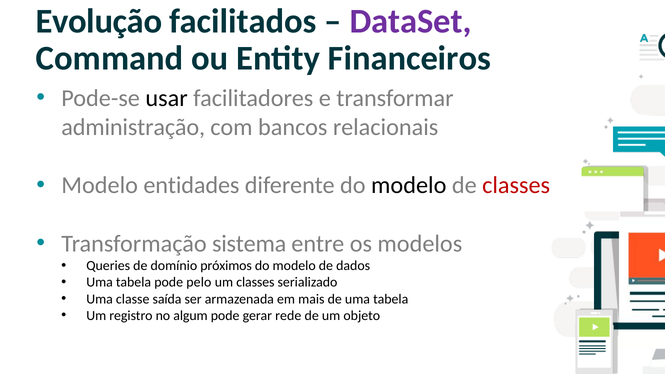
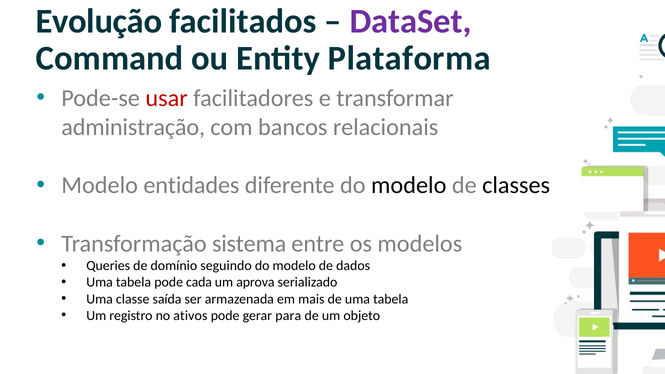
Financeiros: Financeiros -> Plataforma
usar colour: black -> red
classes at (516, 185) colour: red -> black
próximos: próximos -> seguindo
pelo: pelo -> cada
um classes: classes -> aprova
algum: algum -> ativos
rede: rede -> para
